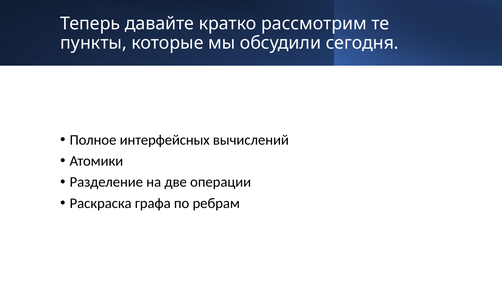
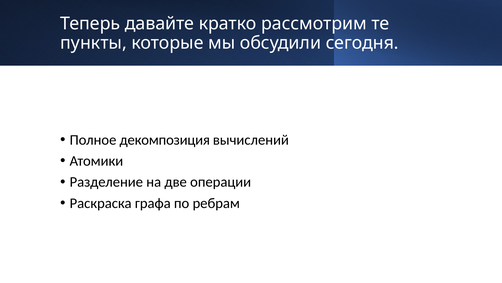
интерфейсных: интерфейсных -> декомпозиция
